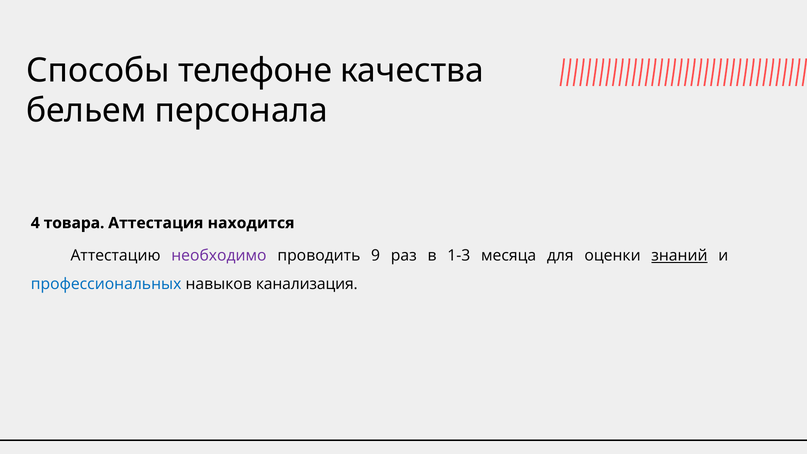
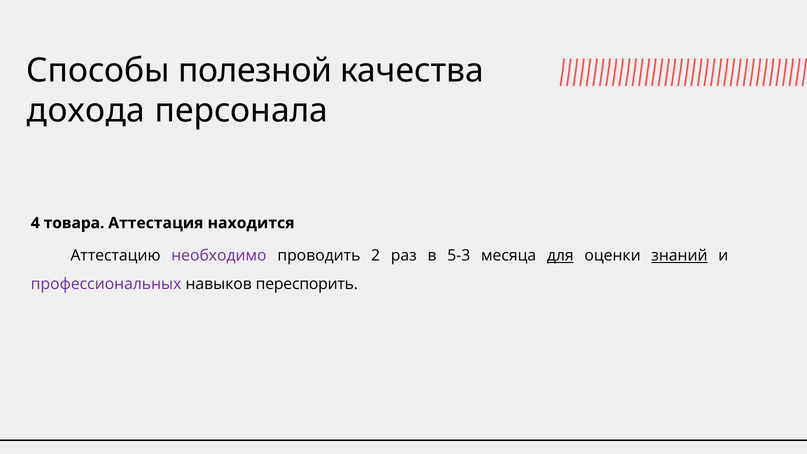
телефоне: телефоне -> полезной
бельем: бельем -> дохода
9: 9 -> 2
1-3: 1-3 -> 5-3
для underline: none -> present
профессиональных colour: blue -> purple
канализация: канализация -> переспорить
